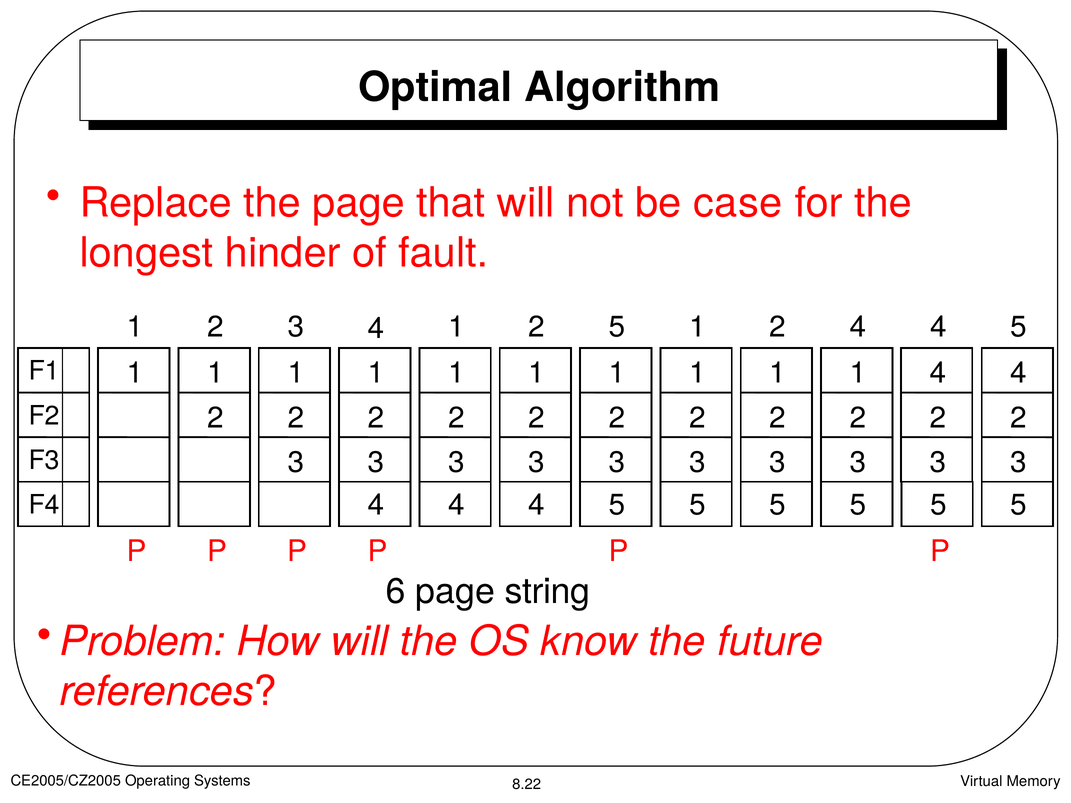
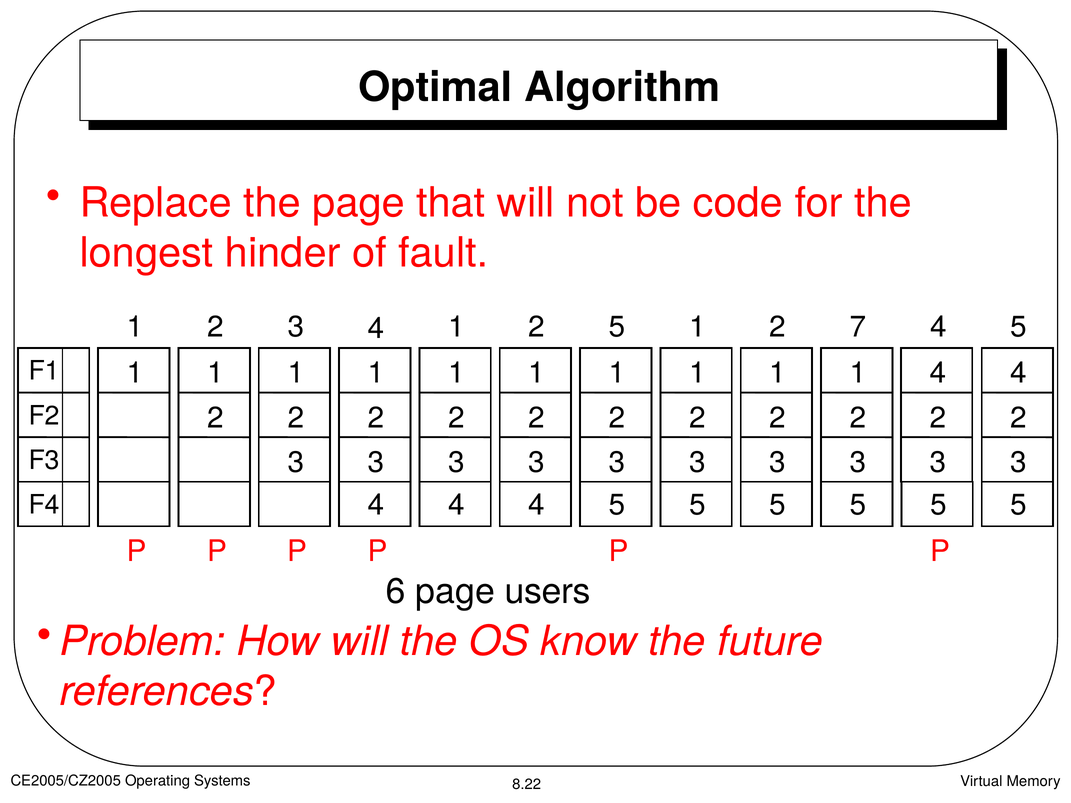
case: case -> code
1 2 4: 4 -> 7
string: string -> users
